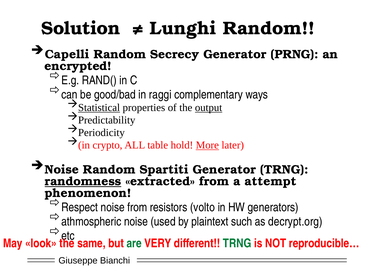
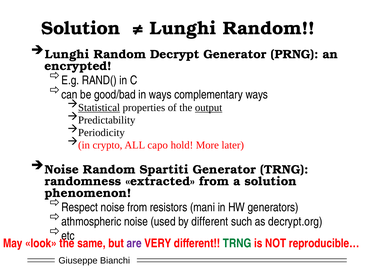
Capelli at (67, 54): Capelli -> Lunghi
Secrecy: Secrecy -> Decrypt
in raggi: raggi -> ways
table: table -> capo
More underline: present -> none
randomness underline: present -> none
a attempt: attempt -> solution
volto: volto -> mani
by plaintext: plaintext -> different
are colour: green -> purple
